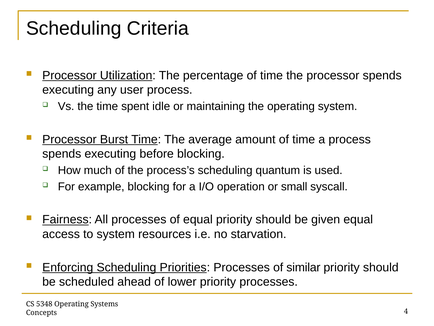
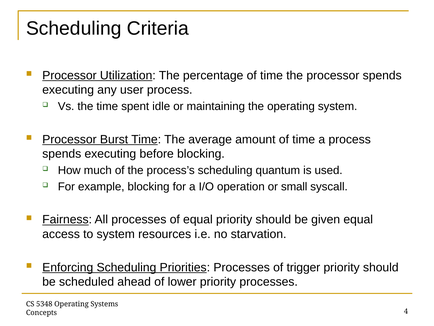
similar: similar -> trigger
